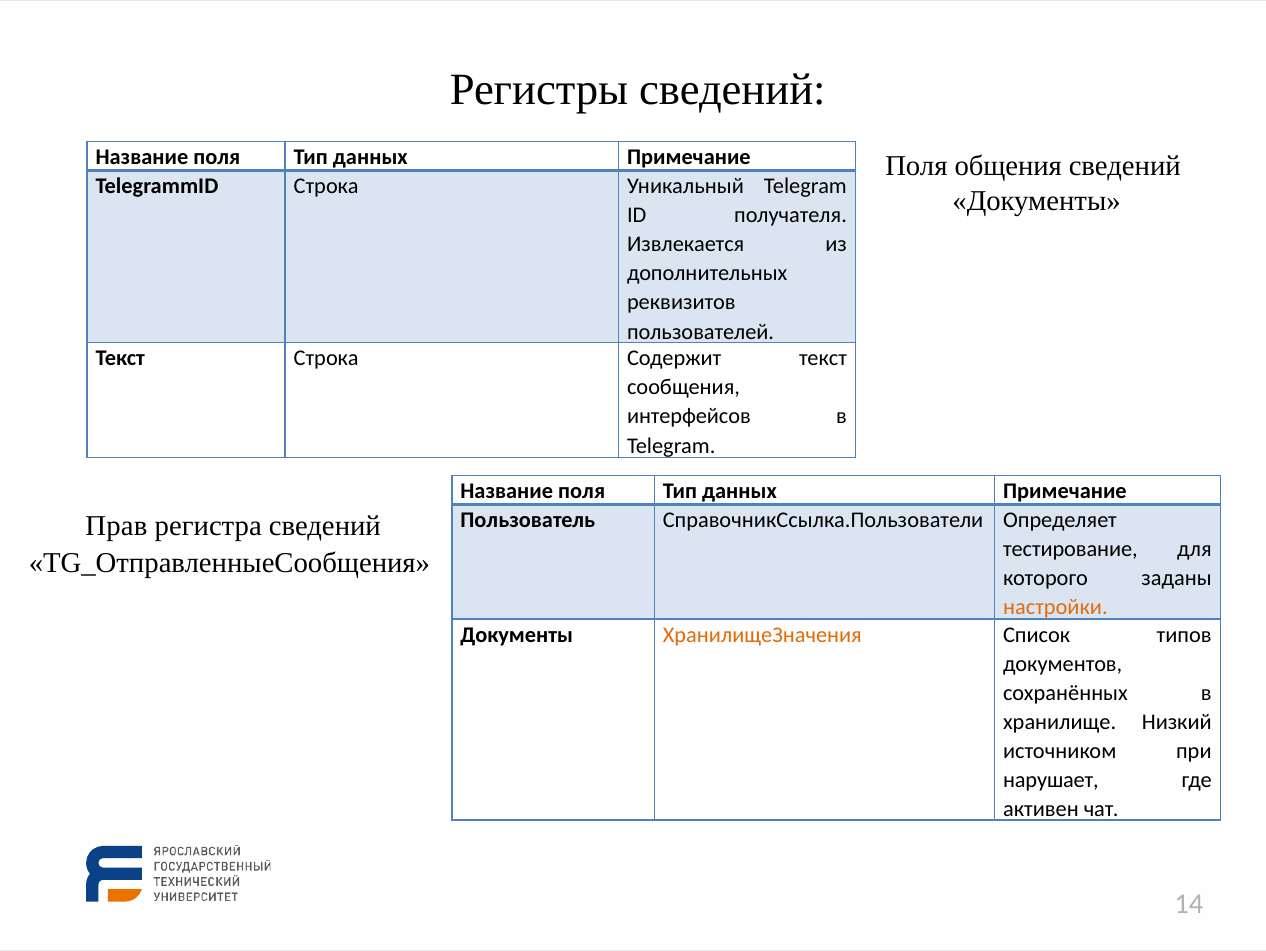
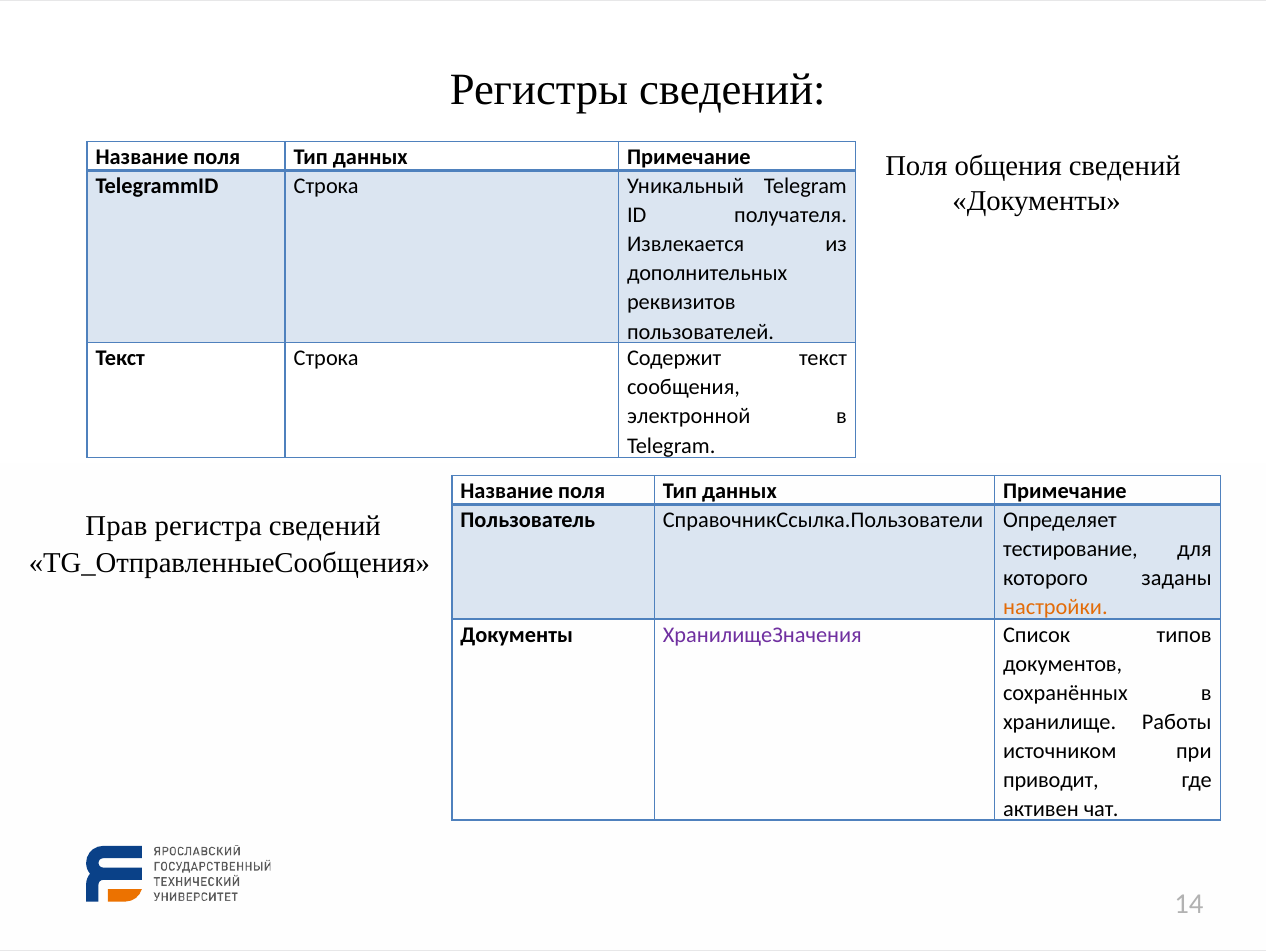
интерфейсов: интерфейсов -> электронной
ХранилищеЗначения colour: orange -> purple
Низкий: Низкий -> Работы
нарушает: нарушает -> приводит
